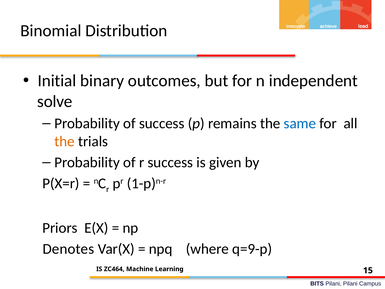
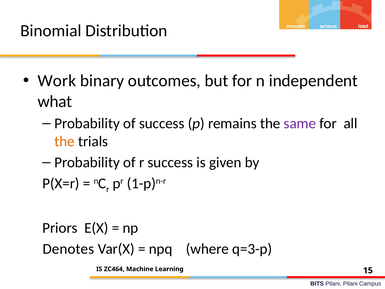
Initial: Initial -> Work
solve: solve -> what
same colour: blue -> purple
q=9-p: q=9-p -> q=3-p
